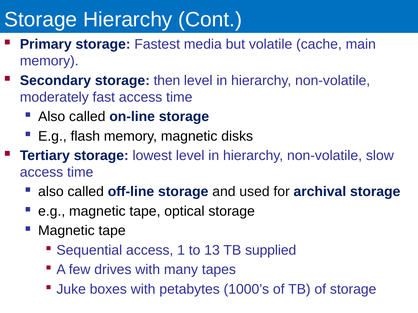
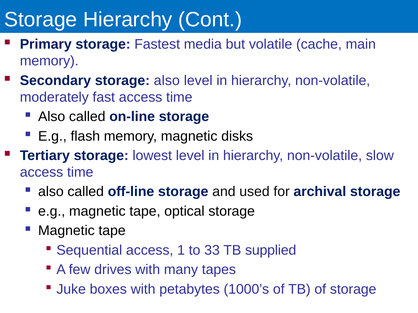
storage then: then -> also
13: 13 -> 33
